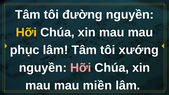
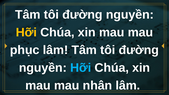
lâm Tâm tôi xướng: xướng -> đường
Hỡi at (81, 68) colour: pink -> light blue
miền: miền -> nhân
